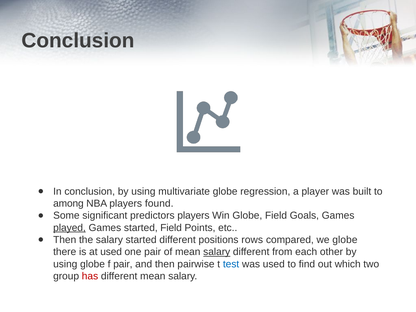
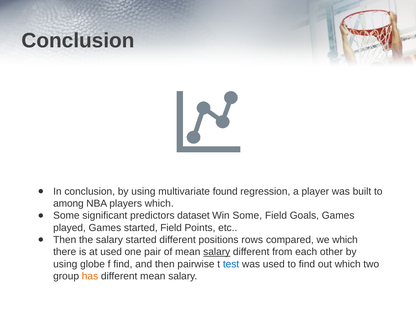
multivariate globe: globe -> found
players found: found -> which
predictors players: players -> dataset
Win Globe: Globe -> Some
played underline: present -> none
we globe: globe -> which
f pair: pair -> find
has colour: red -> orange
